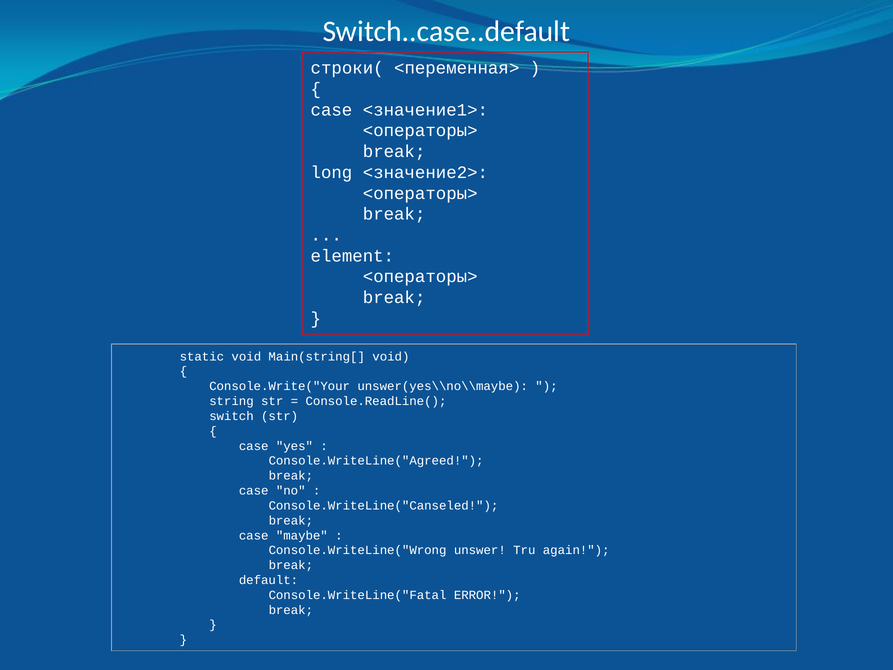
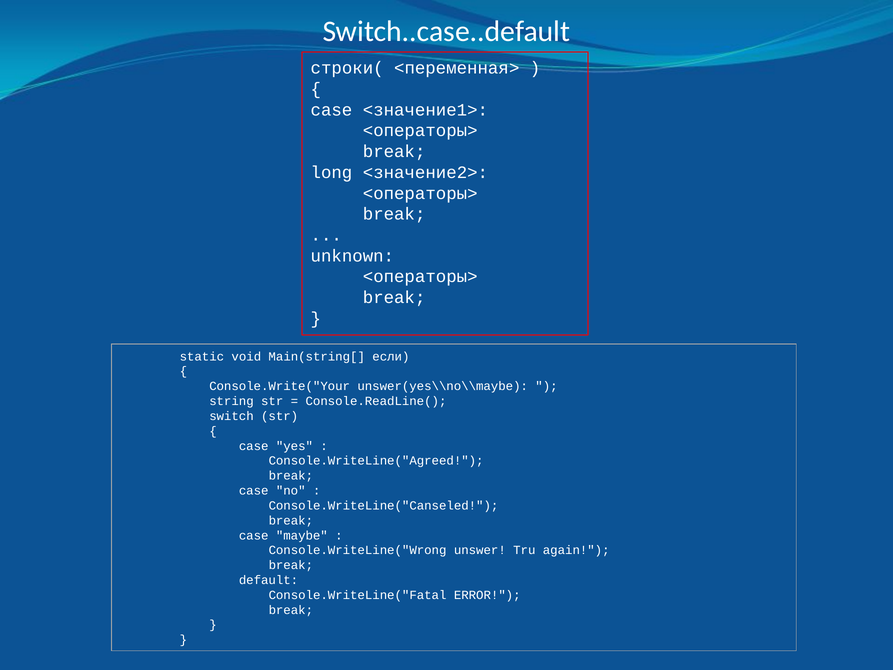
element: element -> unknown
Main(string[ void: void -> если
